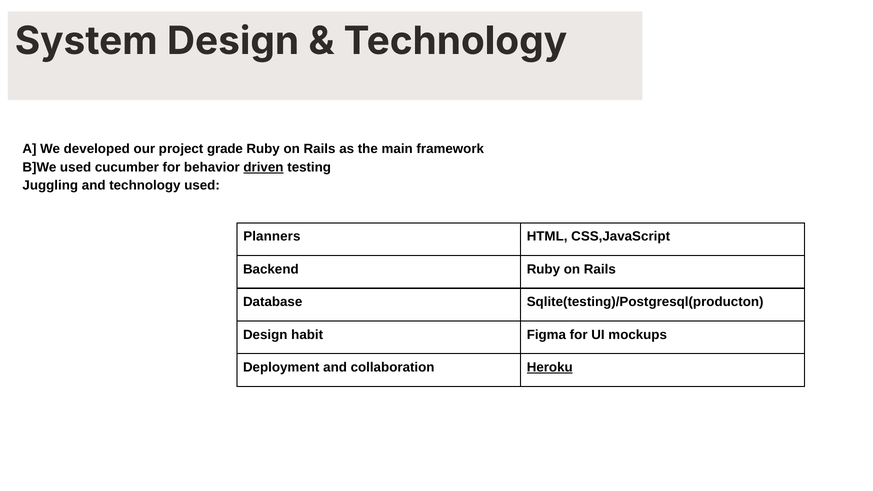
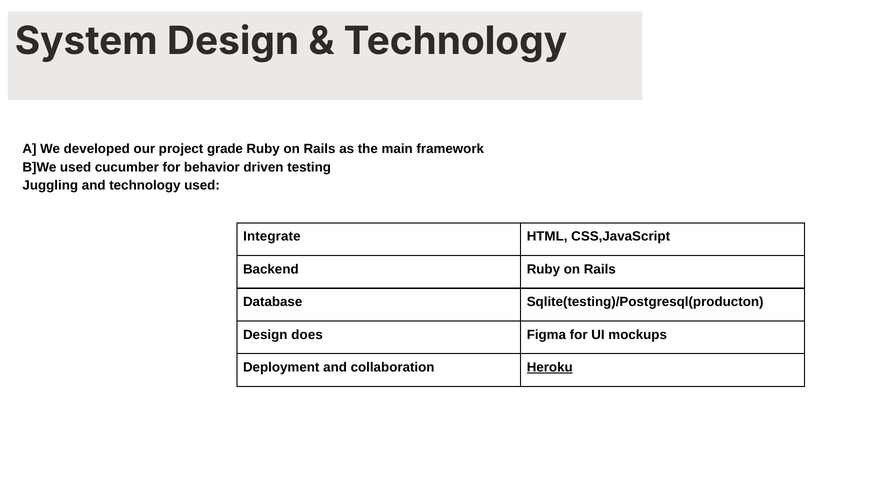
driven underline: present -> none
Planners: Planners -> Integrate
habit: habit -> does
